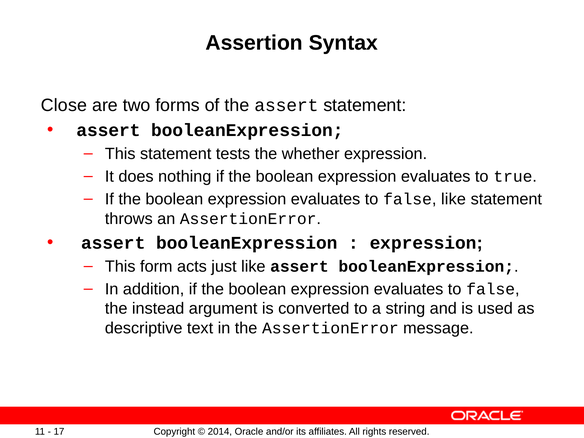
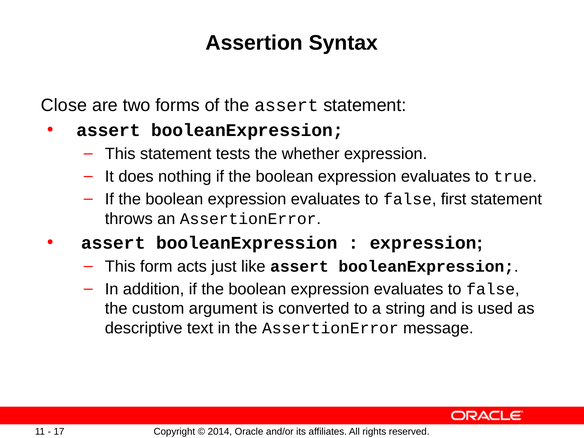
false like: like -> first
instead: instead -> custom
